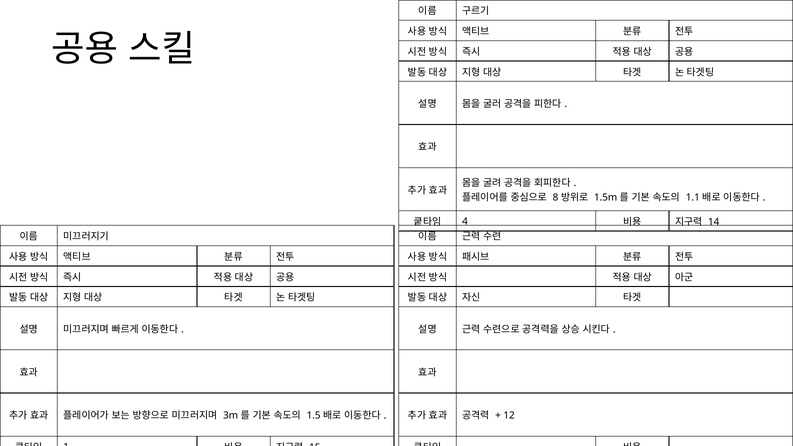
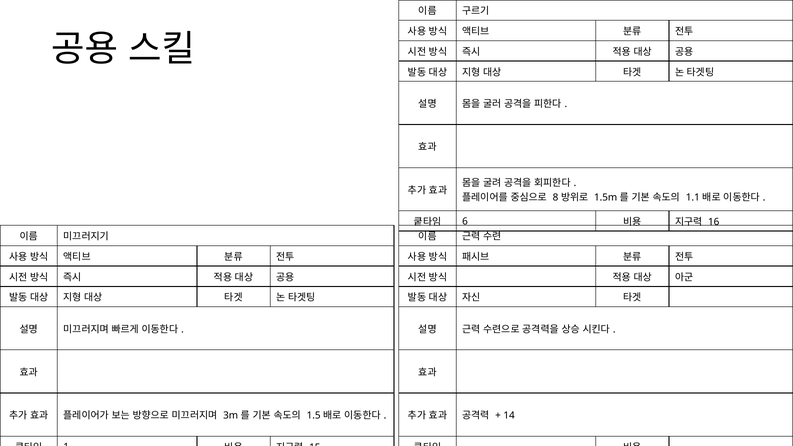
4: 4 -> 6
14: 14 -> 16
12: 12 -> 14
